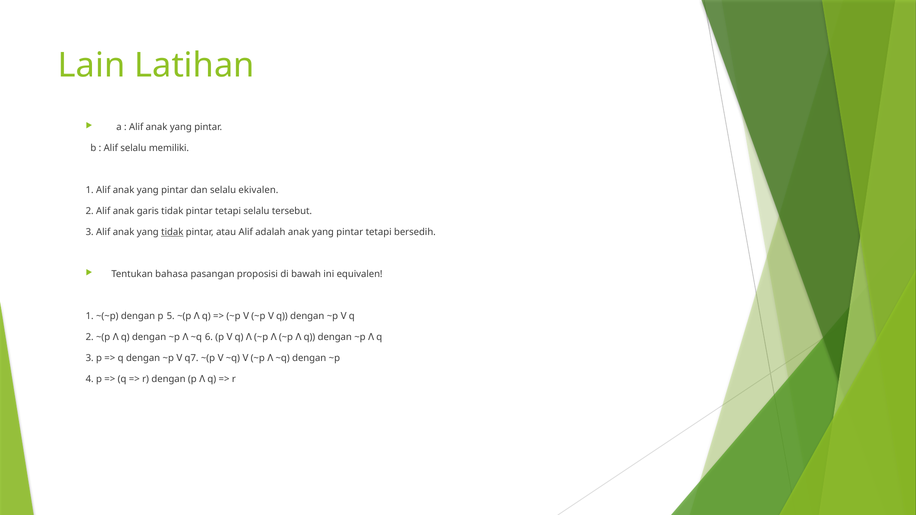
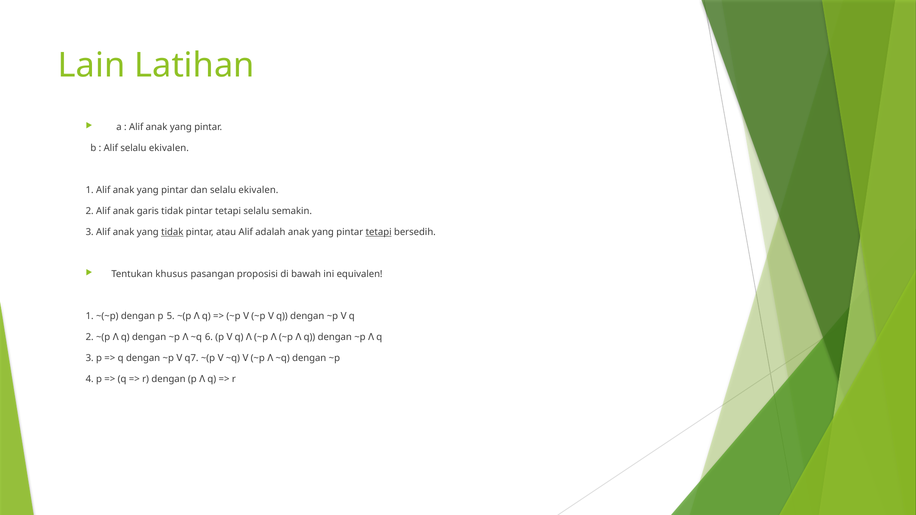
Alif selalu memiliki: memiliki -> ekivalen
tersebut: tersebut -> semakin
tetapi at (379, 232) underline: none -> present
bahasa: bahasa -> khusus
